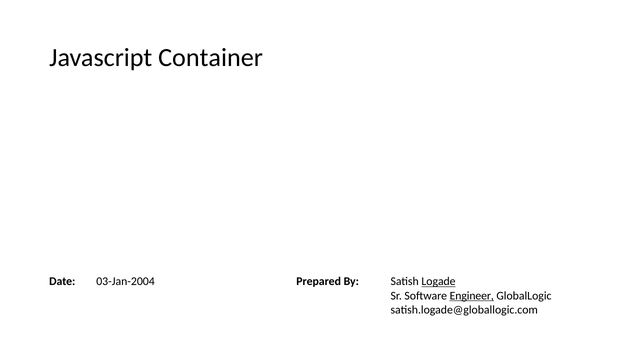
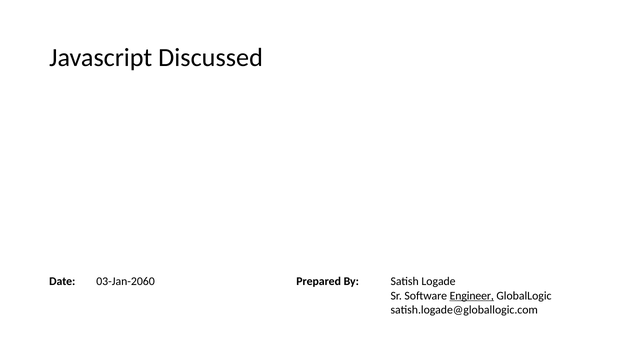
Container: Container -> Discussed
03-Jan-2004: 03-Jan-2004 -> 03-Jan-2060
Logade underline: present -> none
